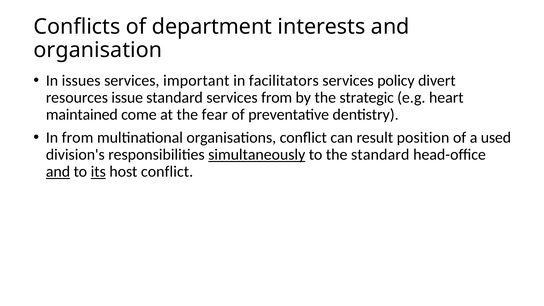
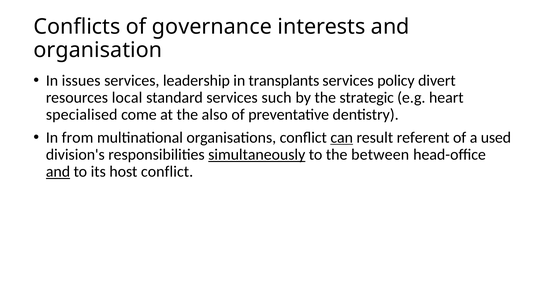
department: department -> governance
important: important -> leadership
facilitators: facilitators -> transplants
issue: issue -> local
services from: from -> such
maintained: maintained -> specialised
fear: fear -> also
can underline: none -> present
position: position -> referent
the standard: standard -> between
its underline: present -> none
